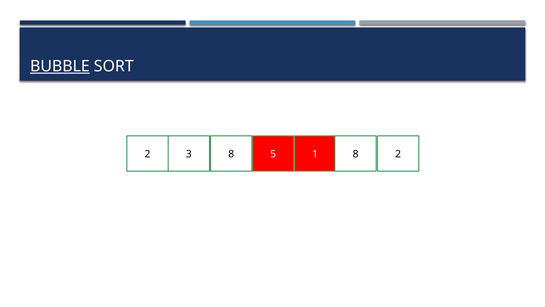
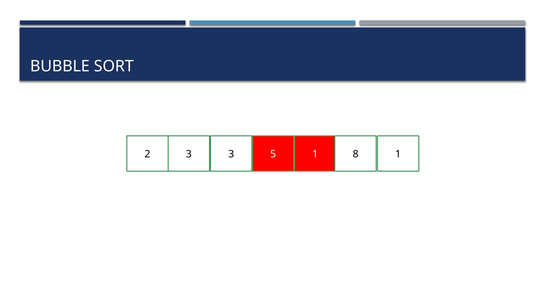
BUBBLE underline: present -> none
2 8: 8 -> 3
3 2: 2 -> 1
